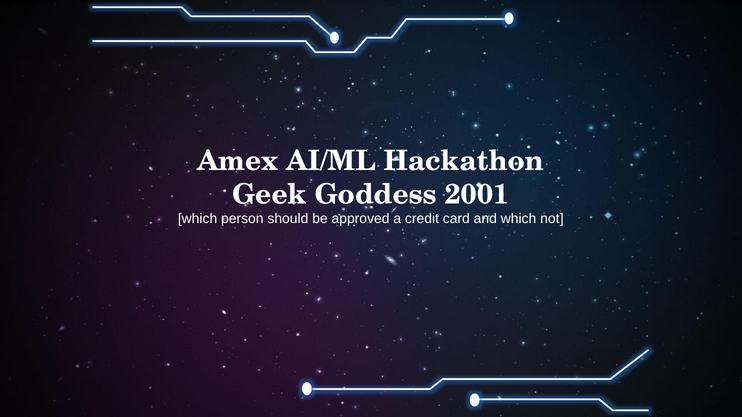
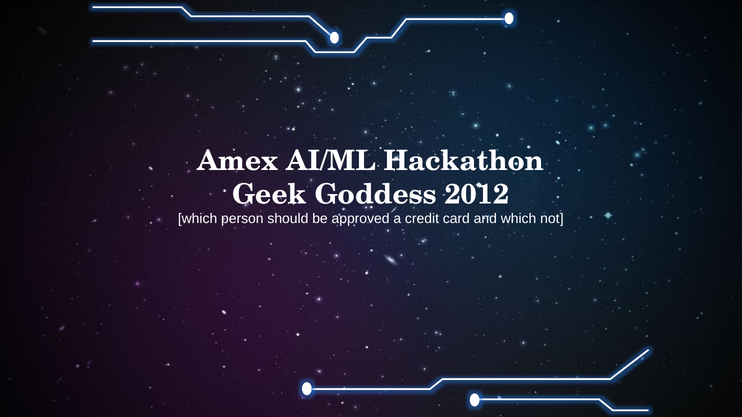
2001: 2001 -> 2012
